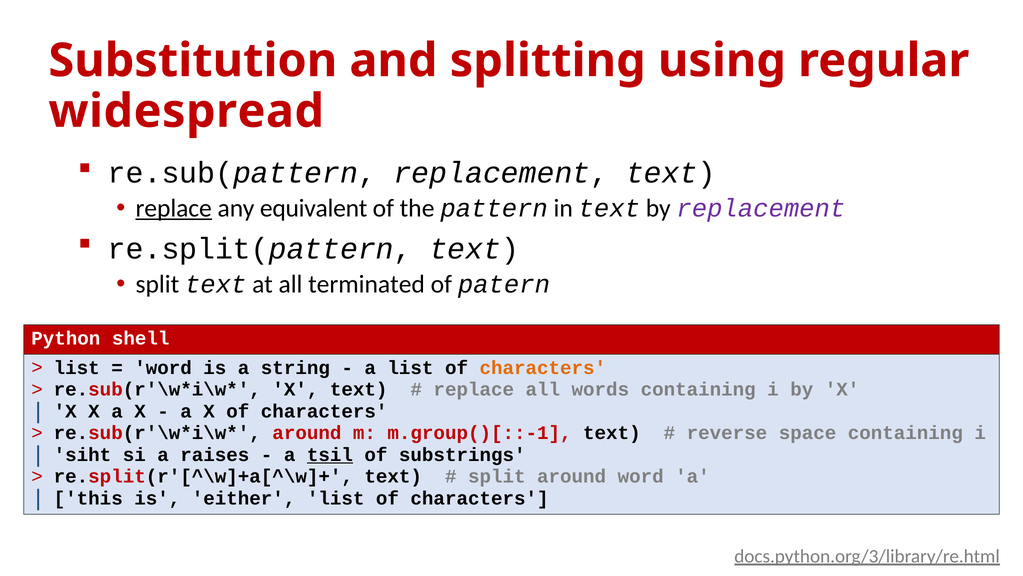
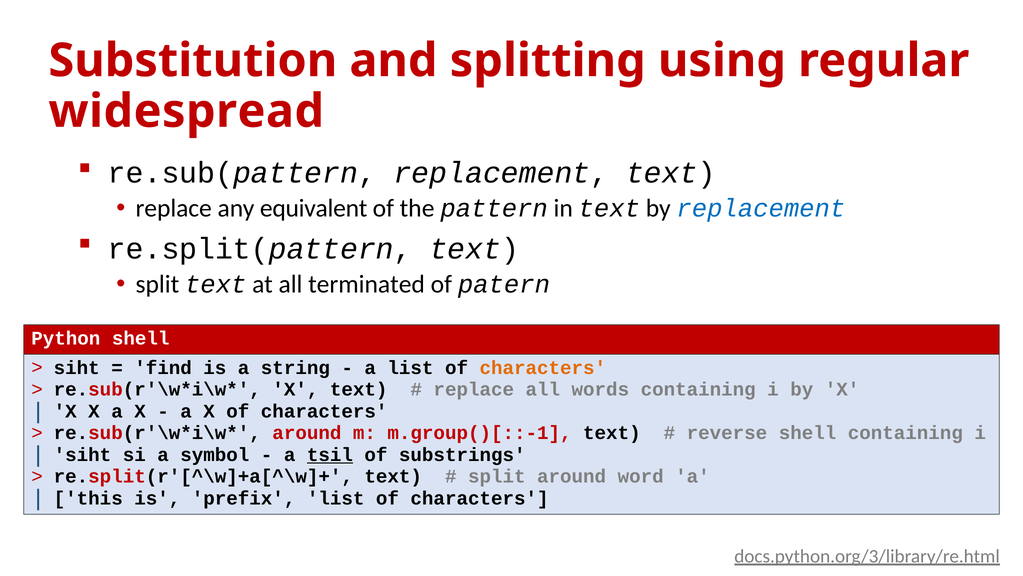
replace at (174, 208) underline: present -> none
replacement at (761, 208) colour: purple -> blue
list at (77, 367): list -> siht
word at (163, 367): word -> find
reverse space: space -> shell
raises: raises -> symbol
either: either -> prefix
